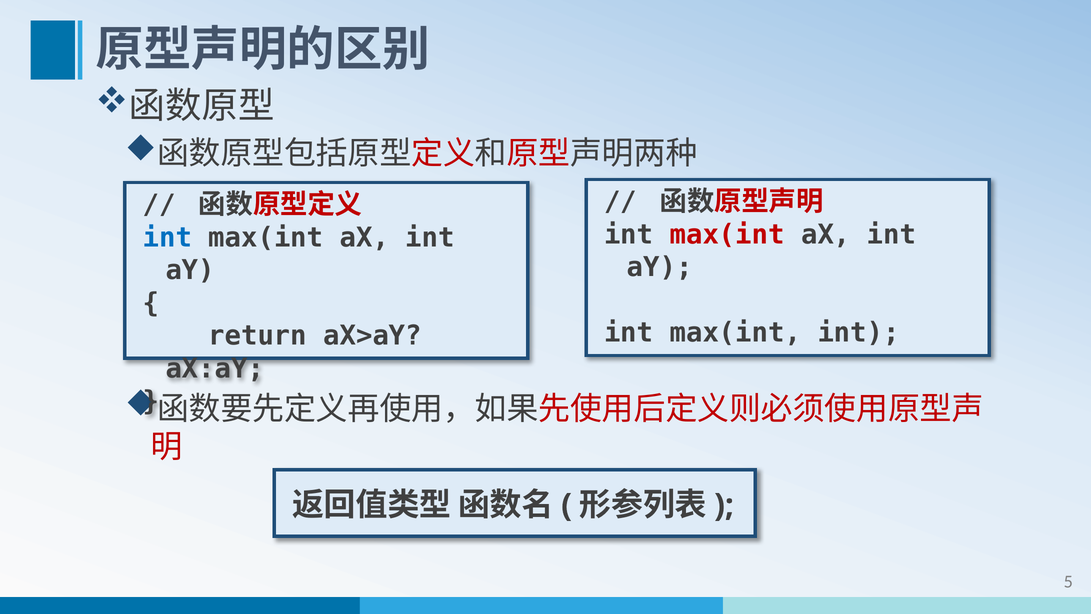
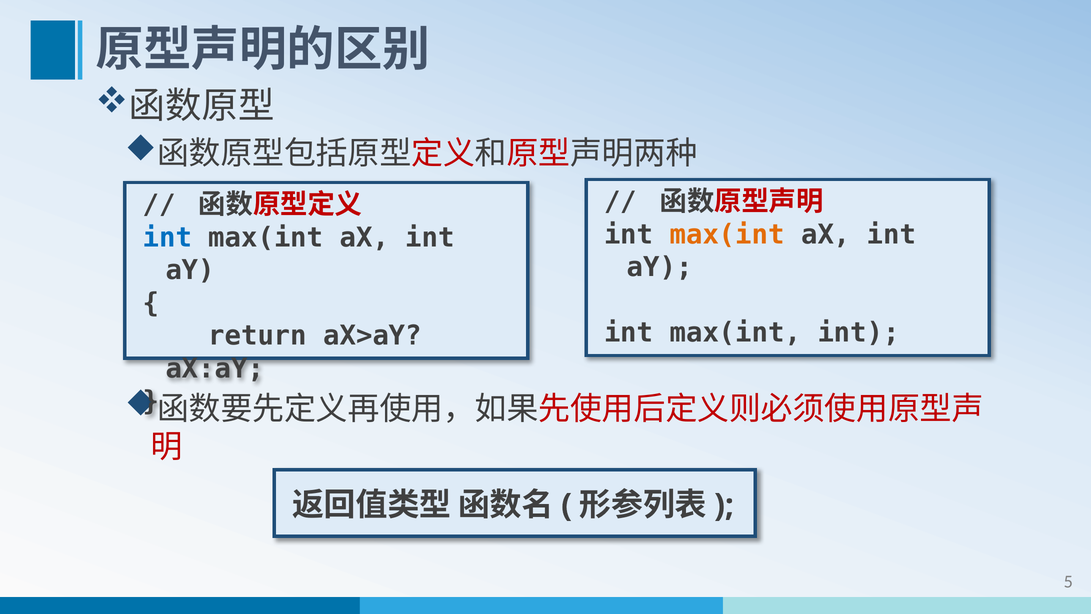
max(int at (727, 235) colour: red -> orange
